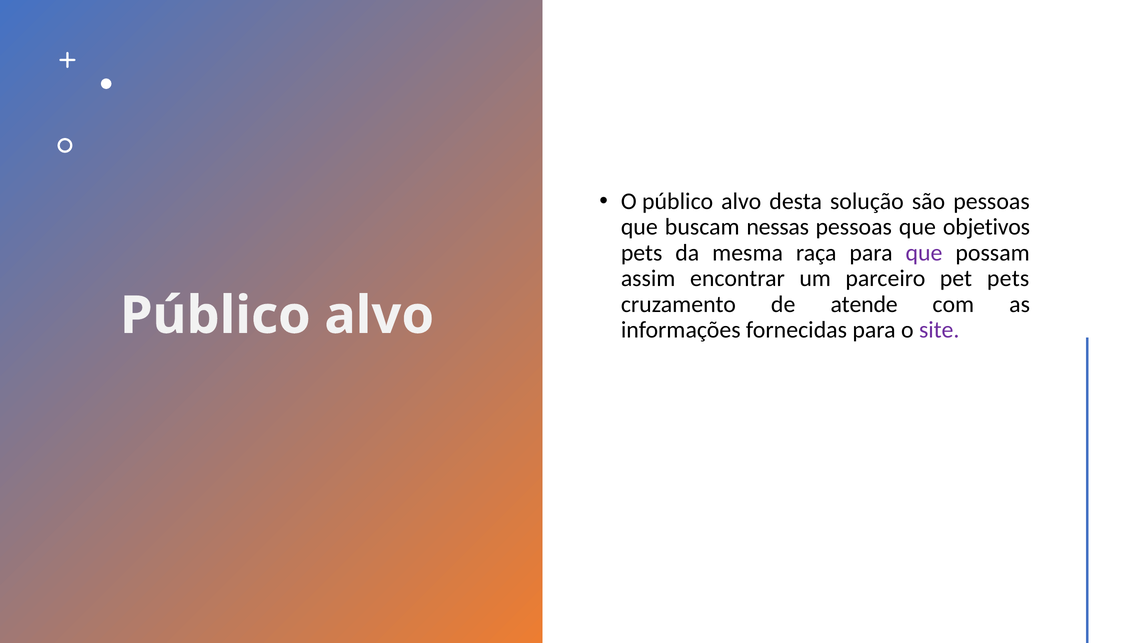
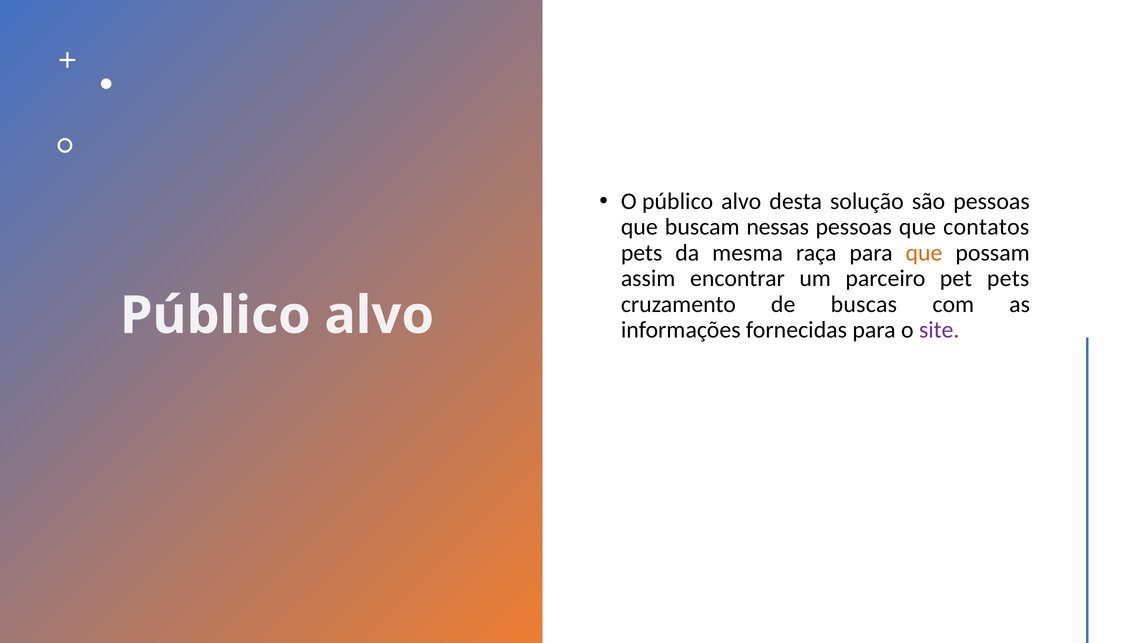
objetivos: objetivos -> contatos
que at (924, 253) colour: purple -> orange
atende: atende -> buscas
